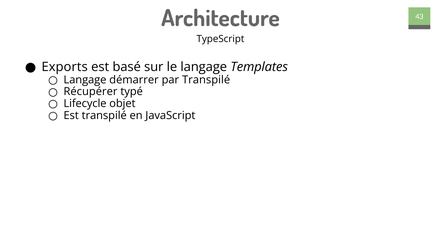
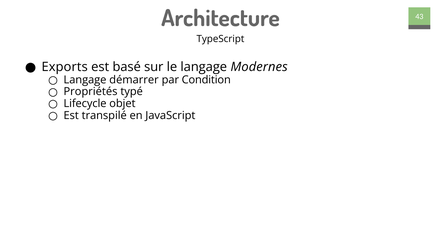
Templates: Templates -> Modernes
par Transpilé: Transpilé -> Condition
Récupérer: Récupérer -> Propriétés
